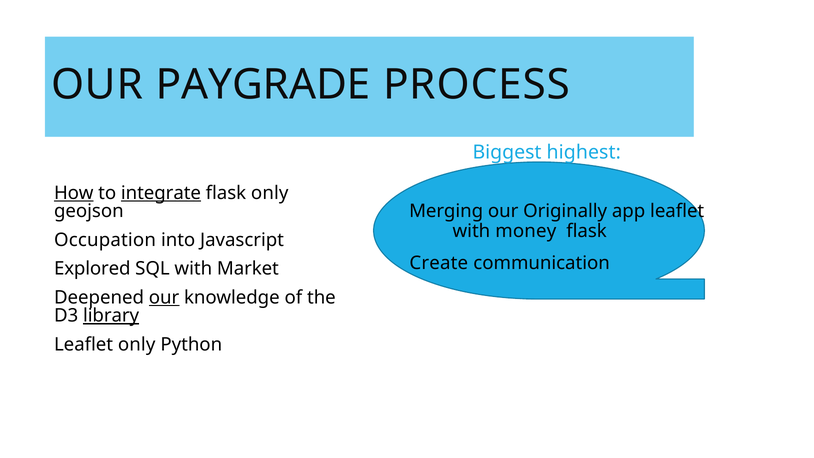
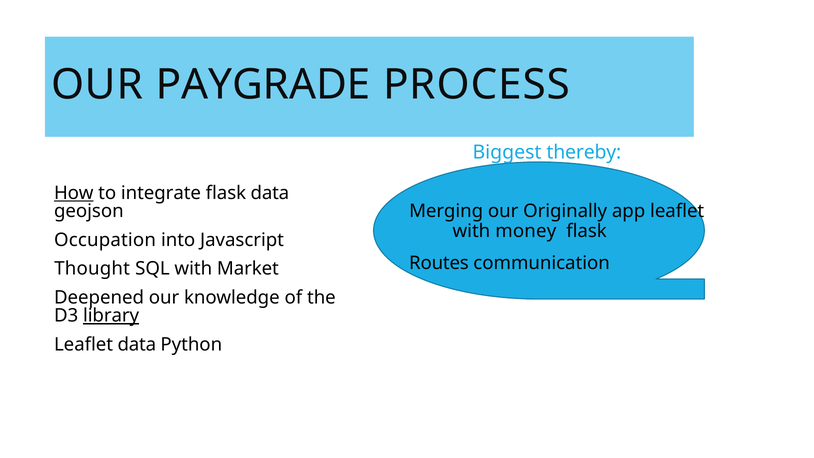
highest: highest -> thereby
integrate underline: present -> none
flask only: only -> data
Create: Create -> Routes
Explored: Explored -> Thought
our at (164, 298) underline: present -> none
Leaflet only: only -> data
